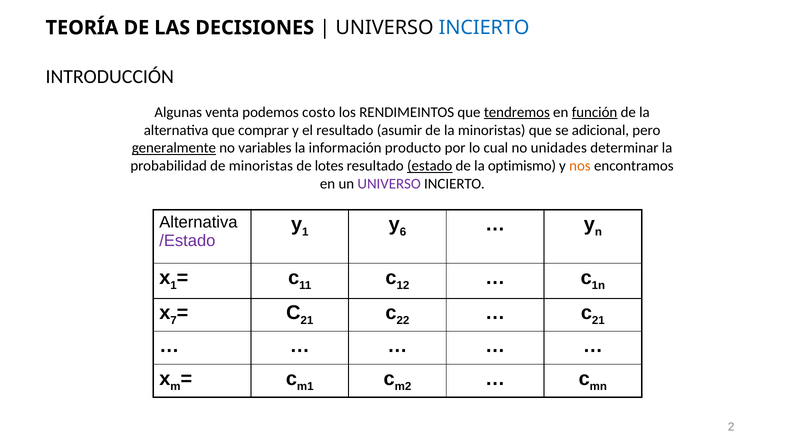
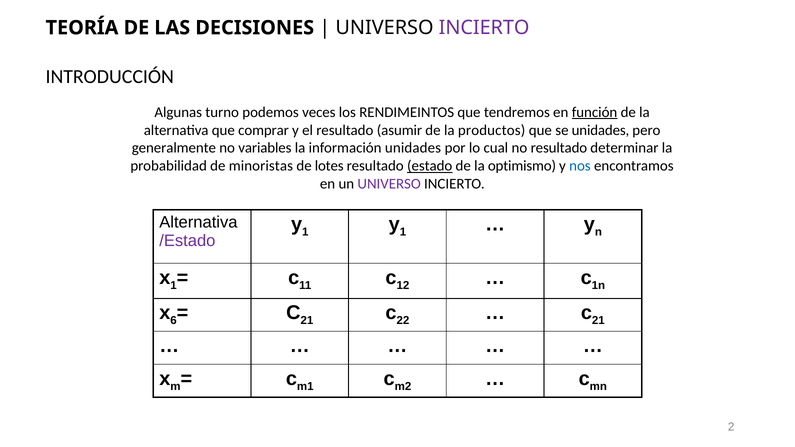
INCIERTO at (484, 28) colour: blue -> purple
venta: venta -> turno
costo: costo -> veces
tendremos underline: present -> none
la minoristas: minoristas -> productos
se adicional: adicional -> unidades
generalmente underline: present -> none
información producto: producto -> unidades
no unidades: unidades -> resultado
nos colour: orange -> blue
6 at (403, 232): 6 -> 1
7: 7 -> 6
